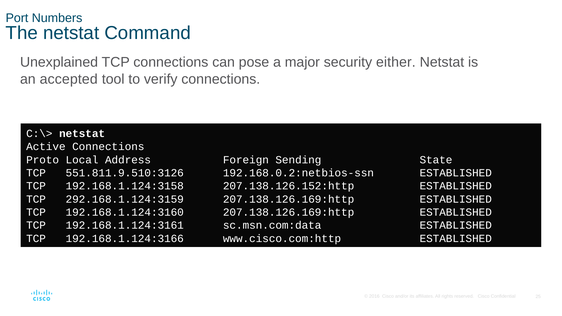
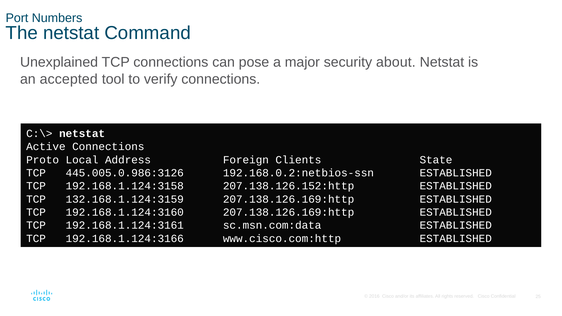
either: either -> about
Sending: Sending -> Clients
551.811.9.510:3126: 551.811.9.510:3126 -> 445.005.0.986:3126
292.168.1.124:3159: 292.168.1.124:3159 -> 132.168.1.124:3159
